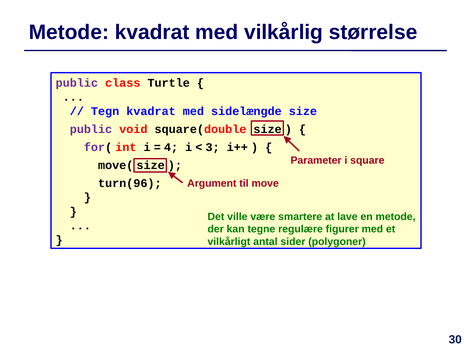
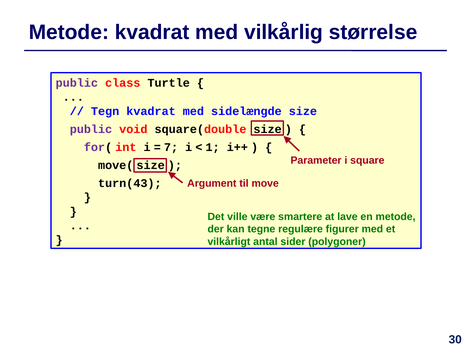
4: 4 -> 7
3: 3 -> 1
turn(96: turn(96 -> turn(43
